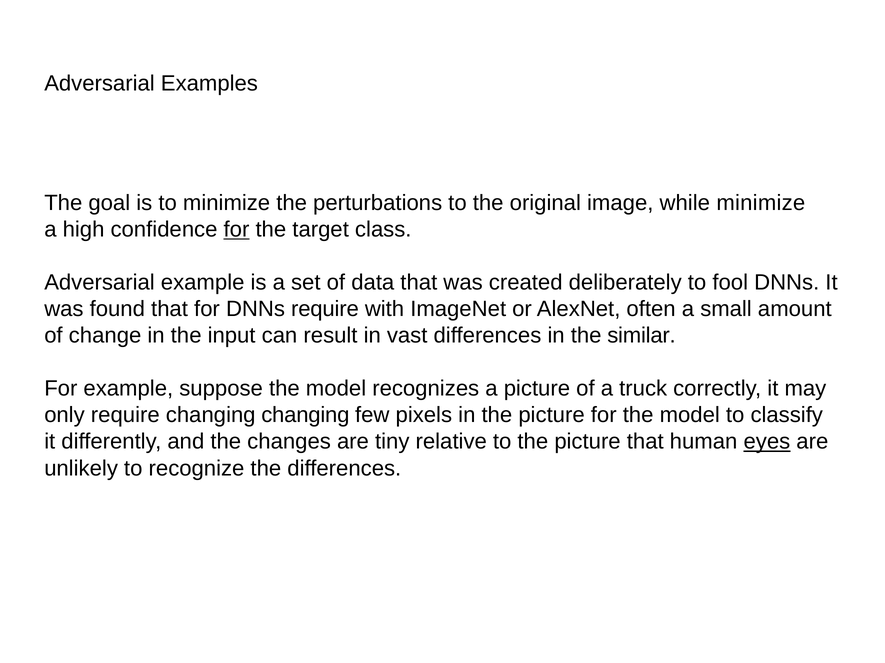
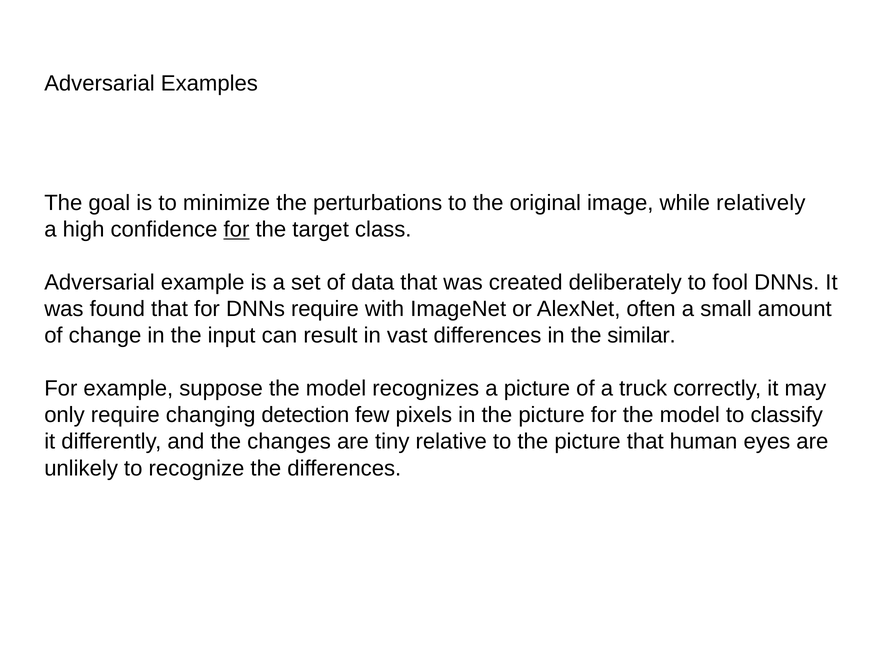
while minimize: minimize -> relatively
changing changing: changing -> detection
eyes underline: present -> none
